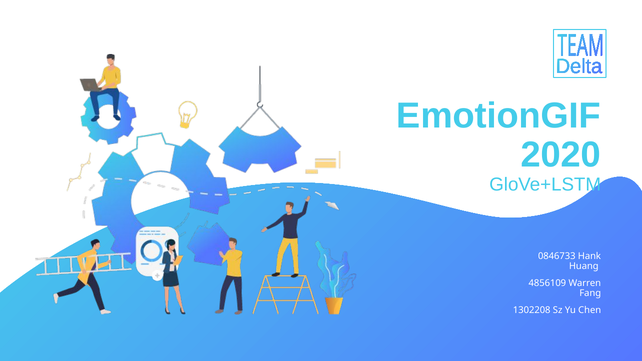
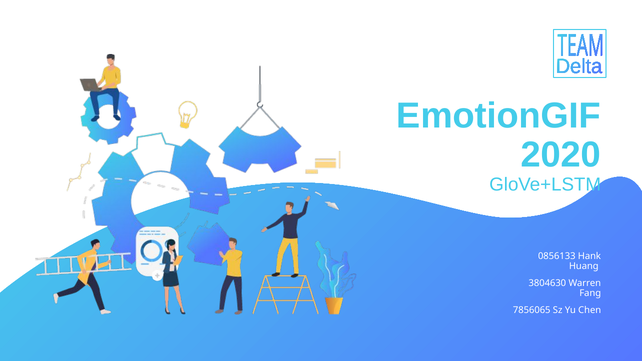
0846733: 0846733 -> 0856133
4856109: 4856109 -> 3804630
1302208: 1302208 -> 7856065
